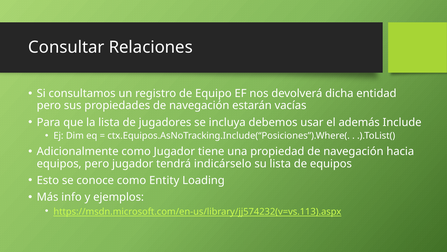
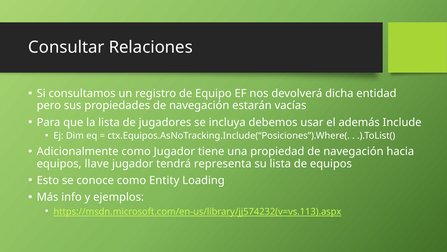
equipos pero: pero -> llave
indicárselo: indicárselo -> representa
